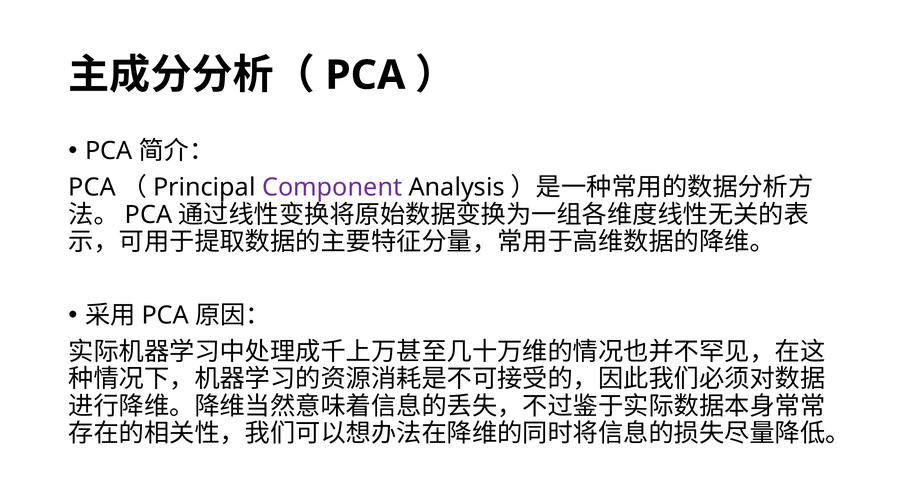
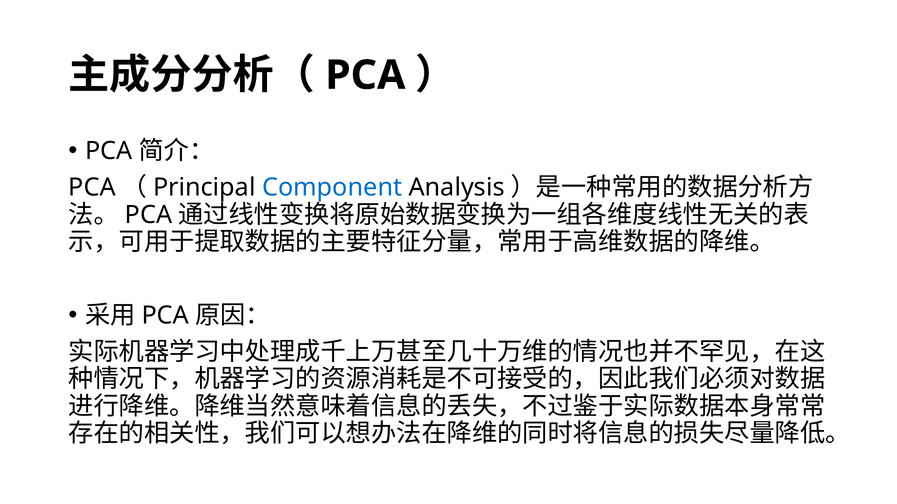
Component colour: purple -> blue
